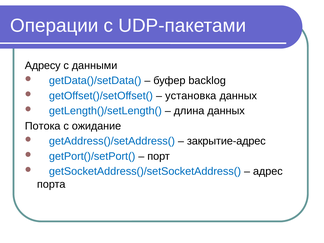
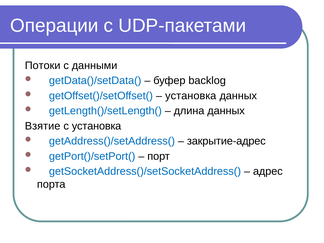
Адресу: Адресу -> Потоки
Потока: Потока -> Взятие
с ожидание: ожидание -> установка
